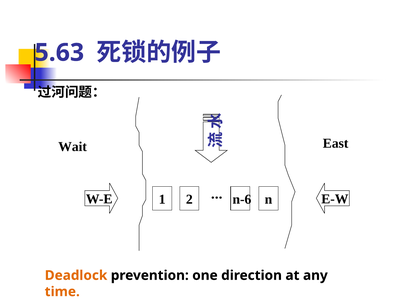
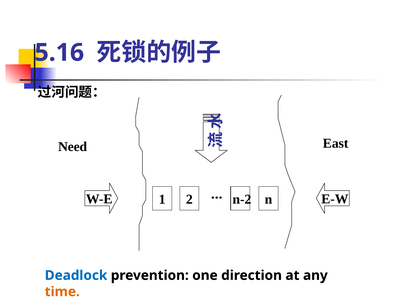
5.63: 5.63 -> 5.16
Wait: Wait -> Need
n-6: n-6 -> n-2
Deadlock colour: orange -> blue
